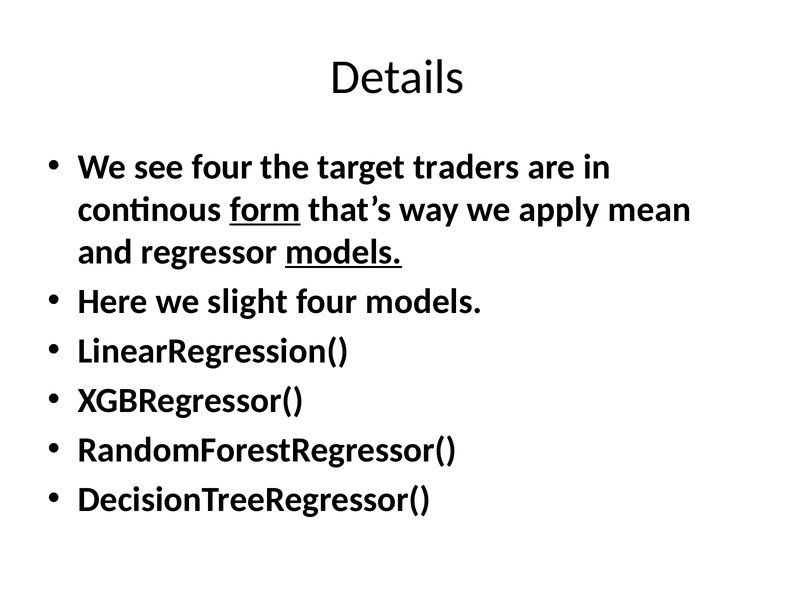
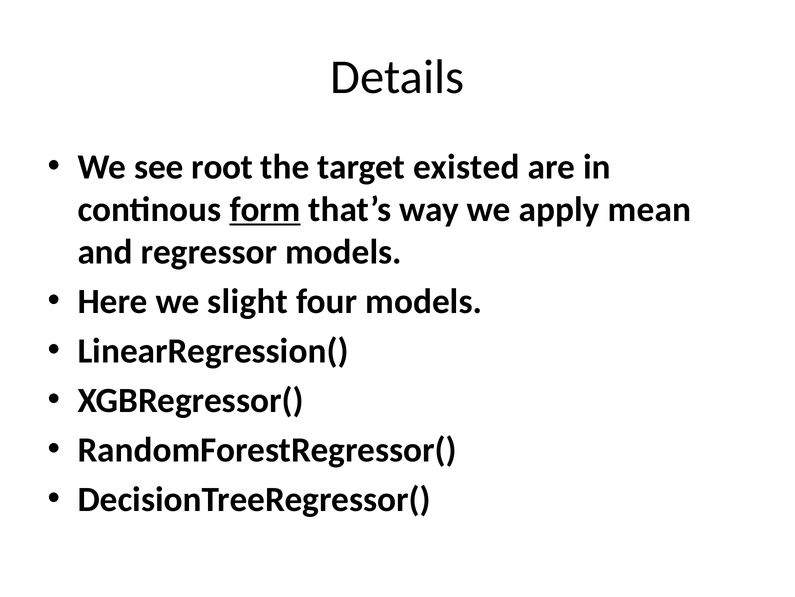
see four: four -> root
traders: traders -> existed
models at (344, 252) underline: present -> none
